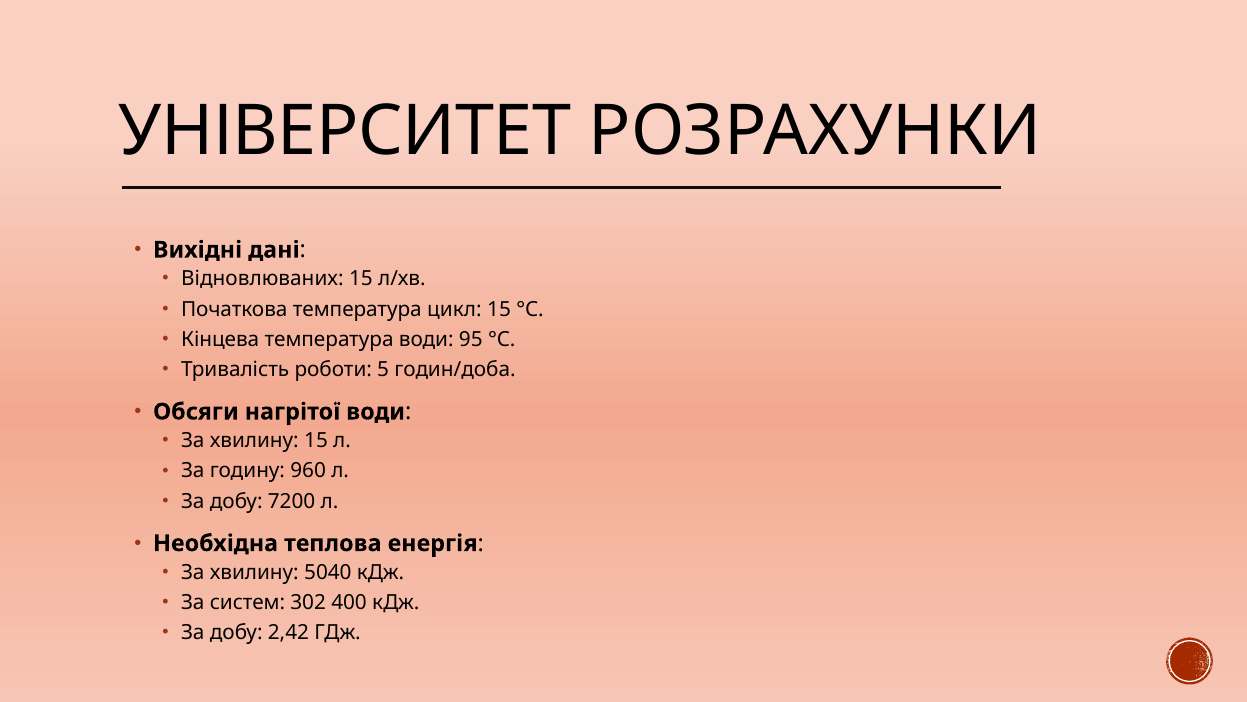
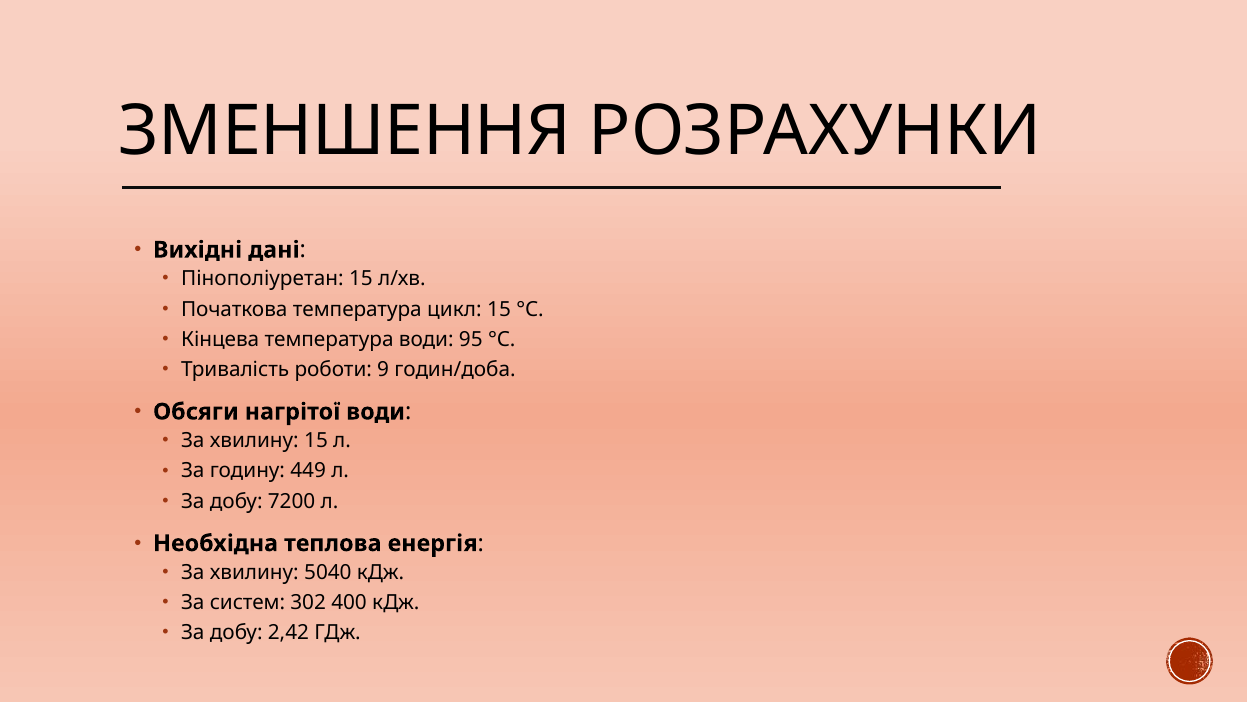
УНІВЕРСИТЕТ: УНІВЕРСИТЕТ -> ЗМЕНШЕННЯ
Відновлюваних: Відновлюваних -> Пінополіуретан
5: 5 -> 9
960: 960 -> 449
